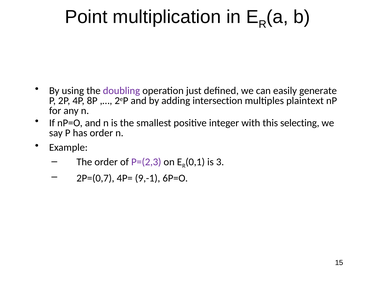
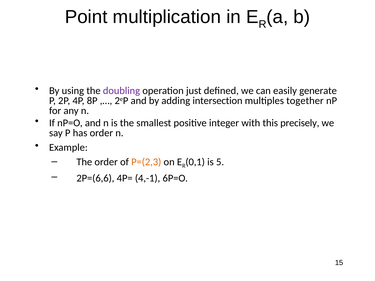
plaintext: plaintext -> together
selecting: selecting -> precisely
P=(2,3 colour: purple -> orange
3: 3 -> 5
2P=(0,7: 2P=(0,7 -> 2P=(6,6
9,-1: 9,-1 -> 4,-1
